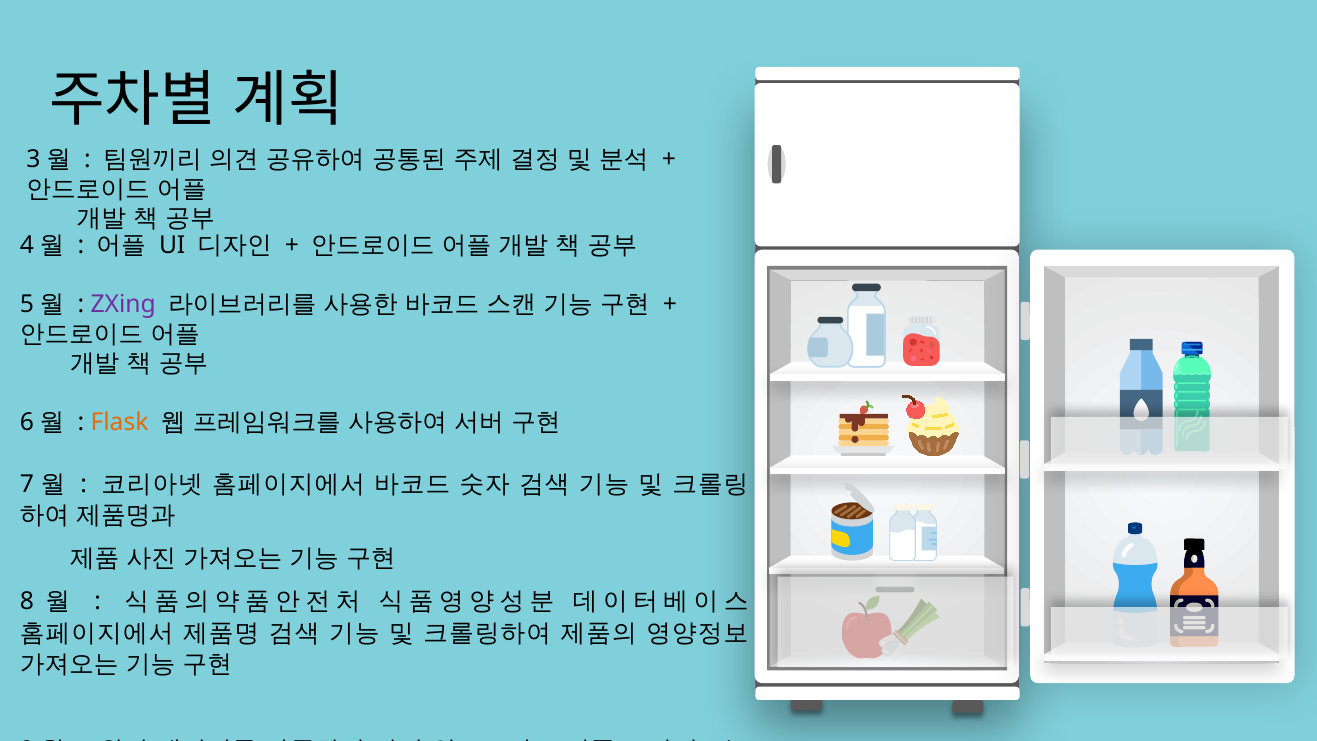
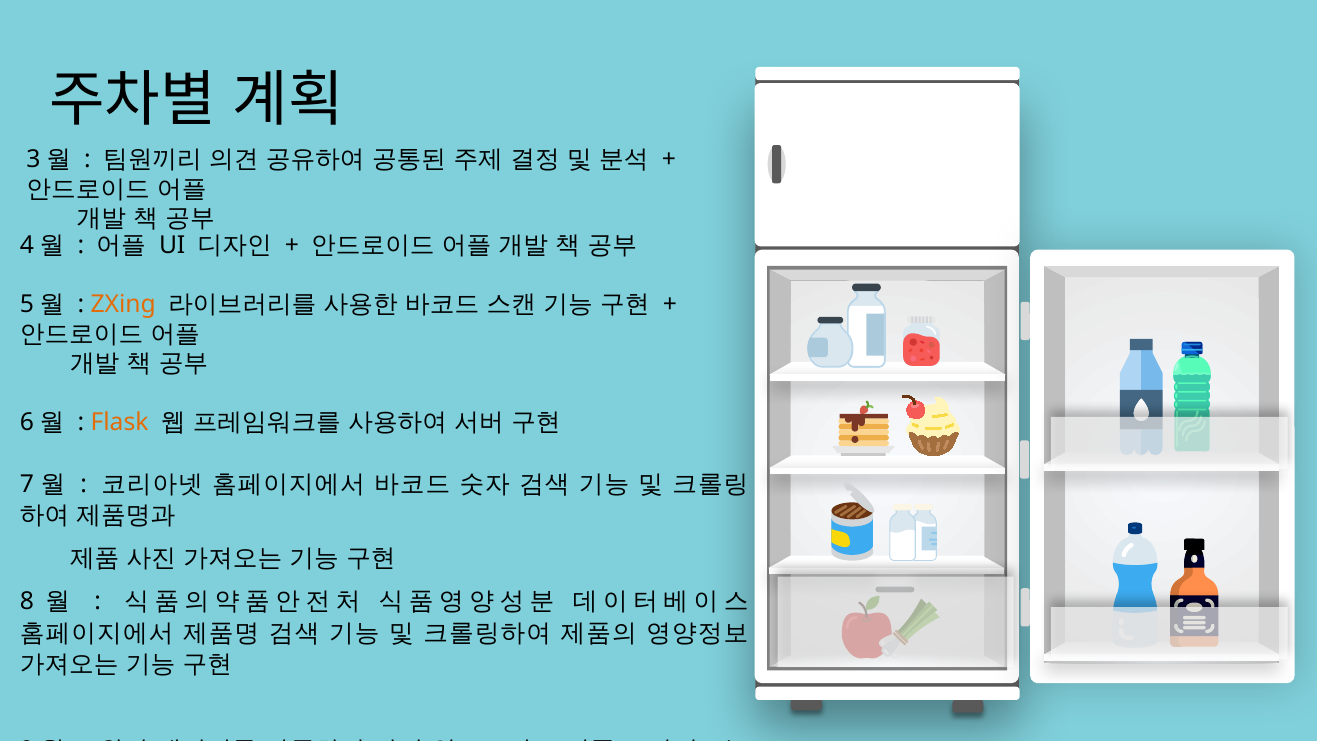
ZXing colour: purple -> orange
